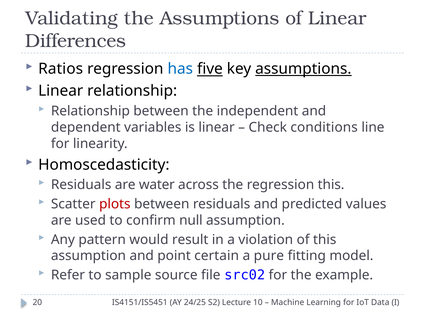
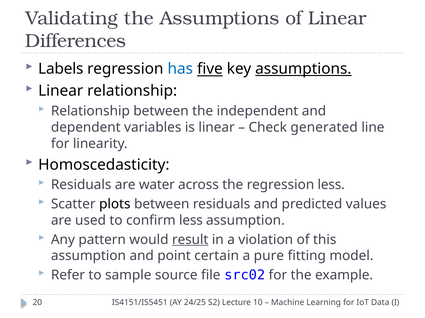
Ratios: Ratios -> Labels
conditions: conditions -> generated
regression this: this -> less
plots colour: red -> black
confirm null: null -> less
result underline: none -> present
